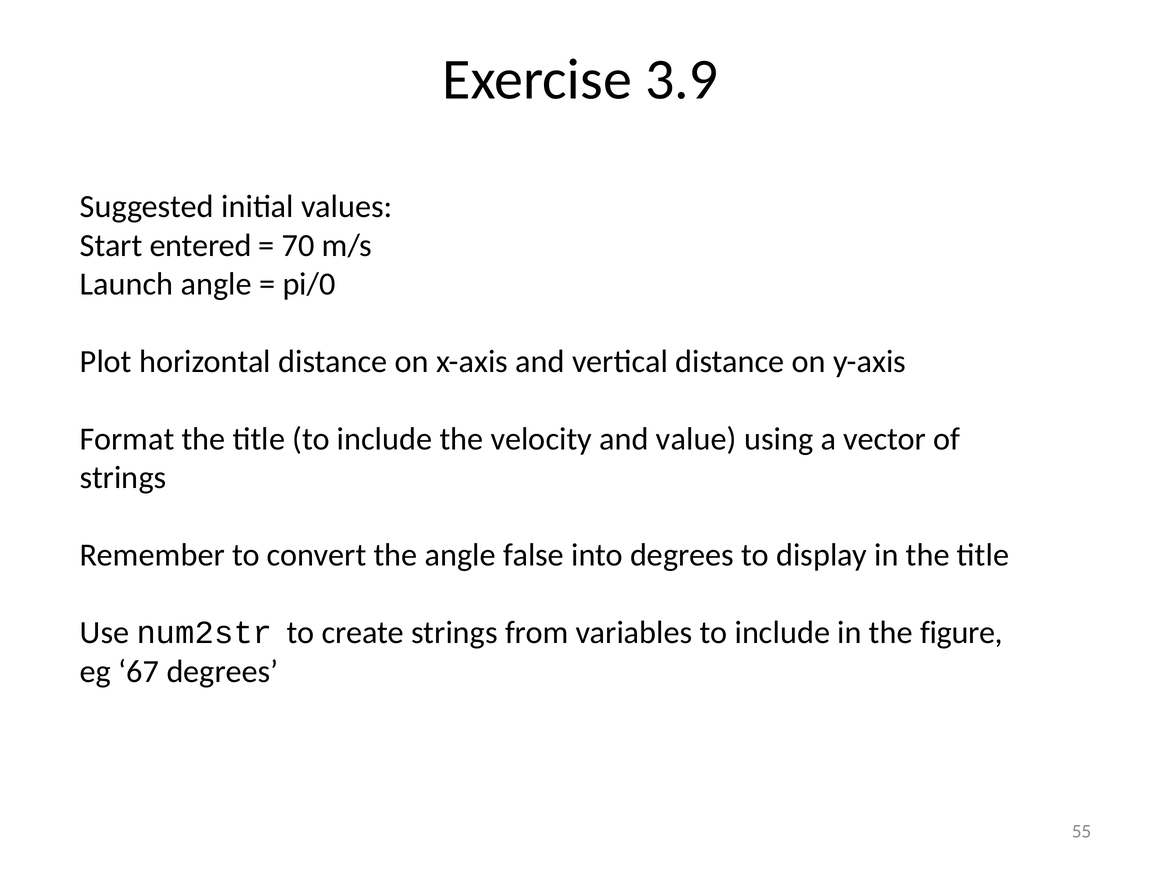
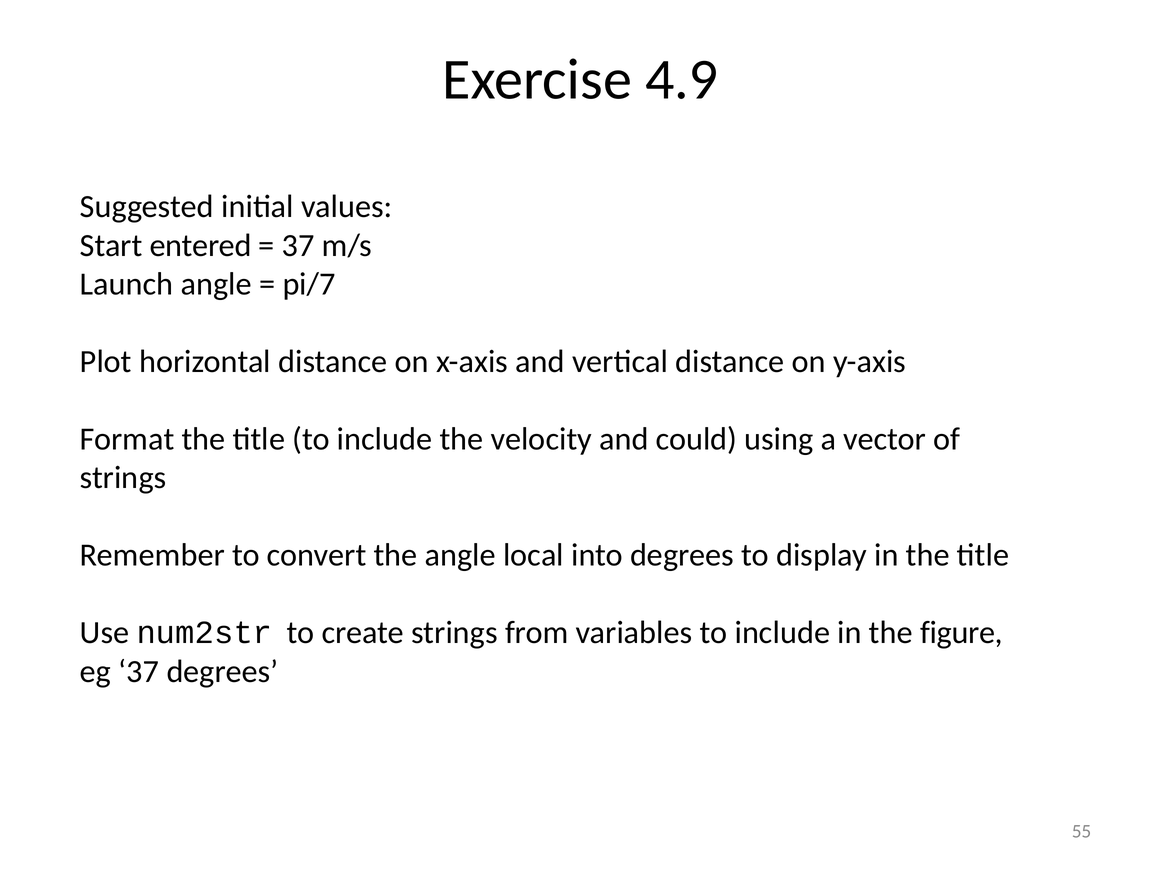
3.9: 3.9 -> 4.9
70 at (298, 245): 70 -> 37
pi/0: pi/0 -> pi/7
value: value -> could
false: false -> local
eg 67: 67 -> 37
